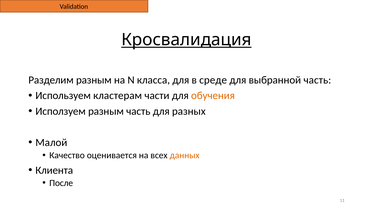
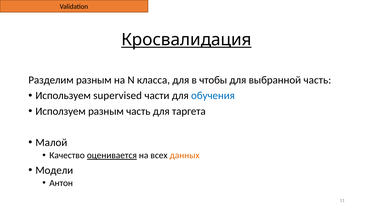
среде: среде -> чтобы
кластерам: кластерам -> supervised
обучения colour: orange -> blue
разных: разных -> таргета
оценивается underline: none -> present
Клиента: Клиента -> Модели
После: После -> Антон
